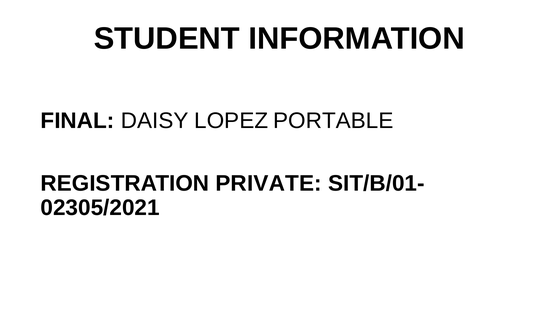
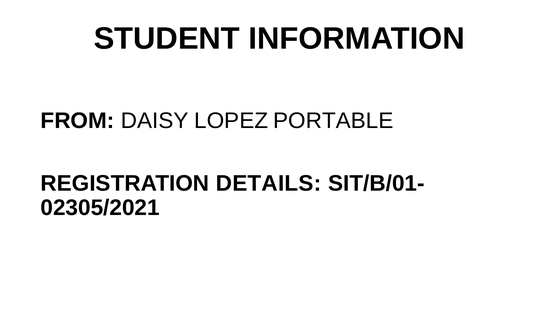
FINAL: FINAL -> FROM
PRIVATE: PRIVATE -> DETAILS
